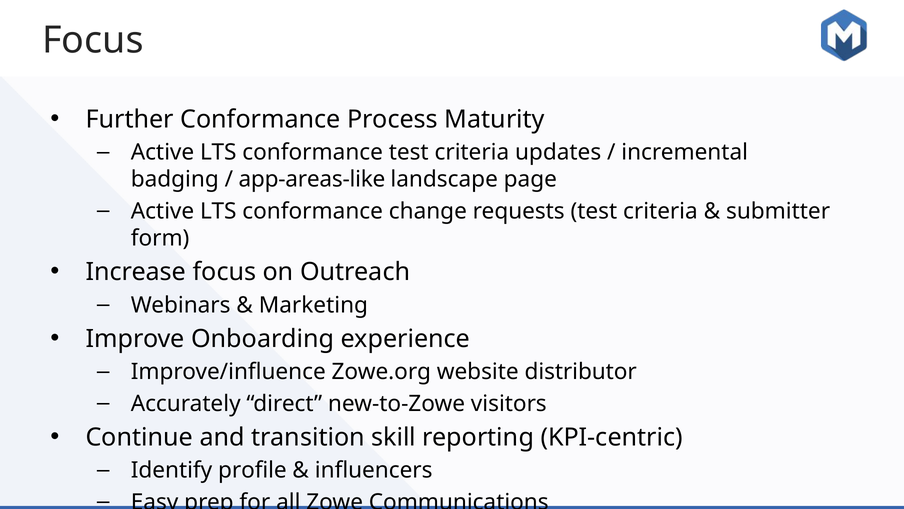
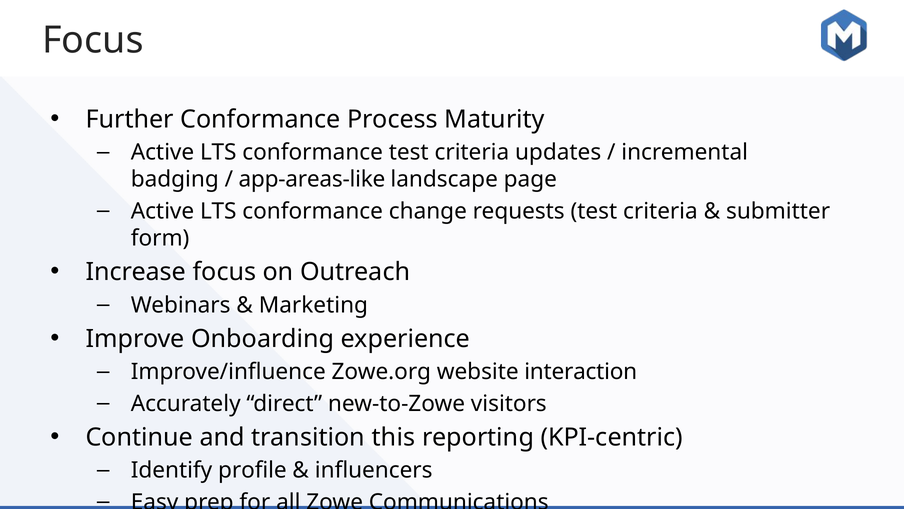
distributor: distributor -> interaction
skill: skill -> this
